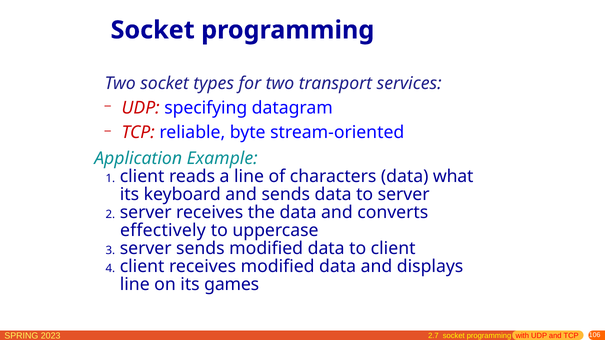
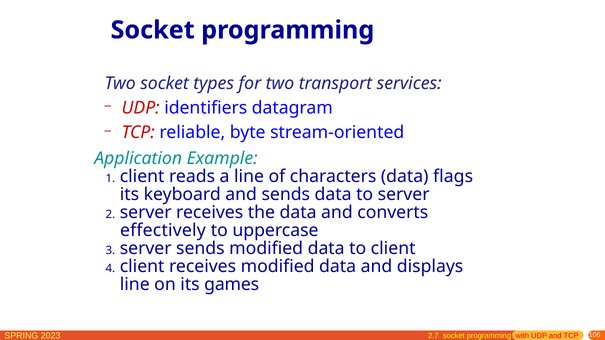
specifying: specifying -> identifiers
what: what -> flags
